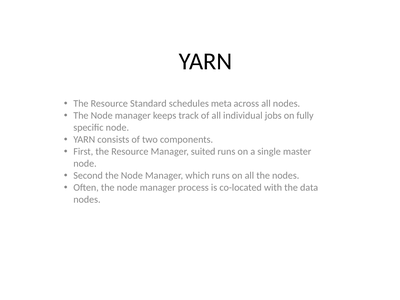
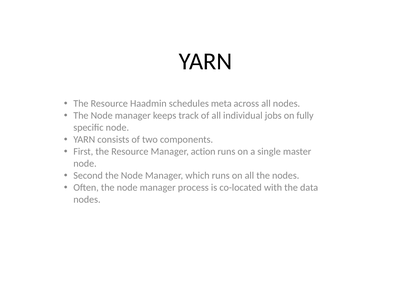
Standard: Standard -> Haadmin
suited: suited -> action
